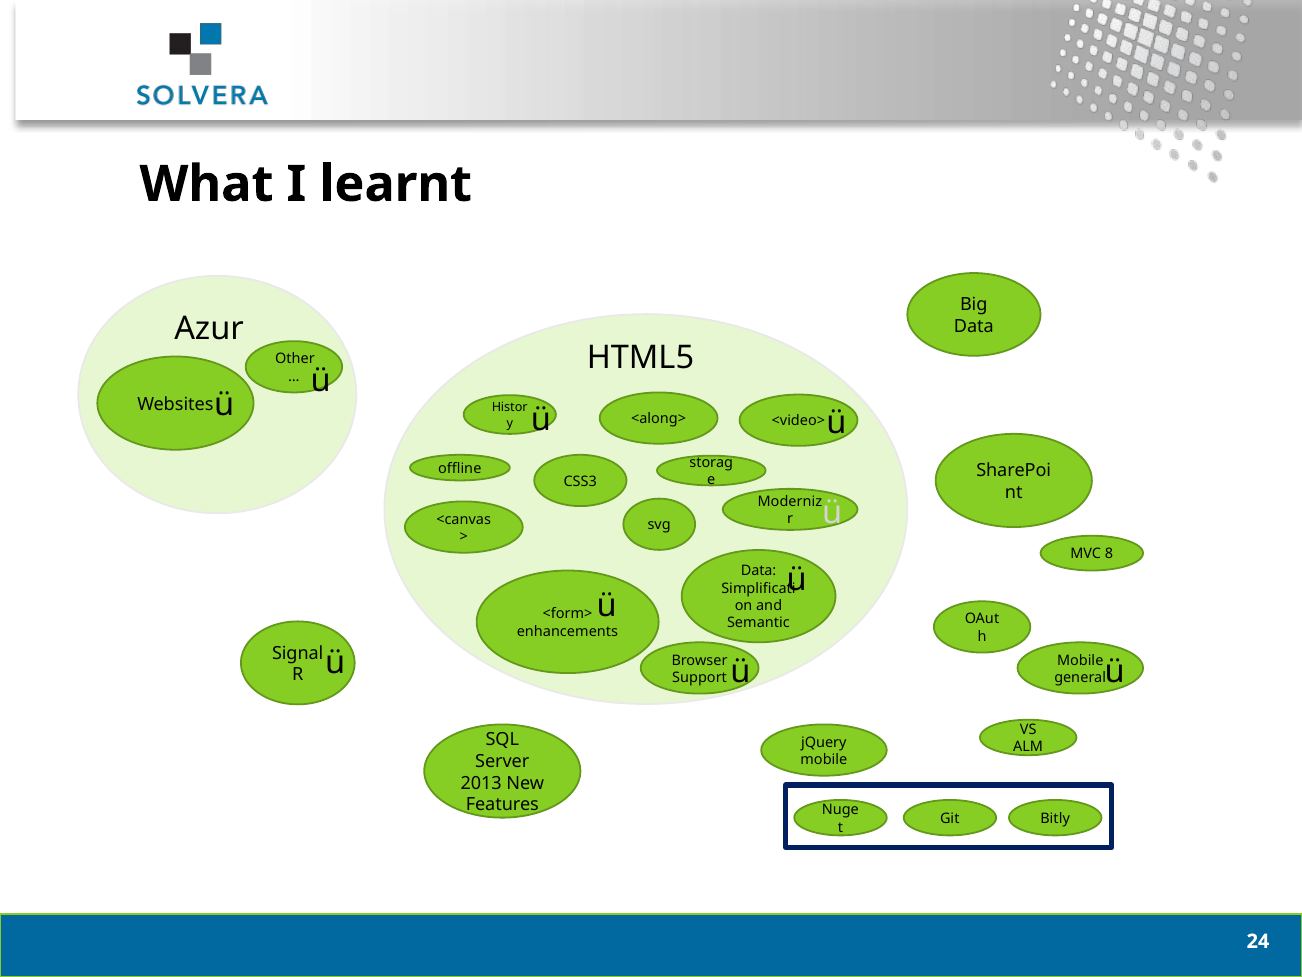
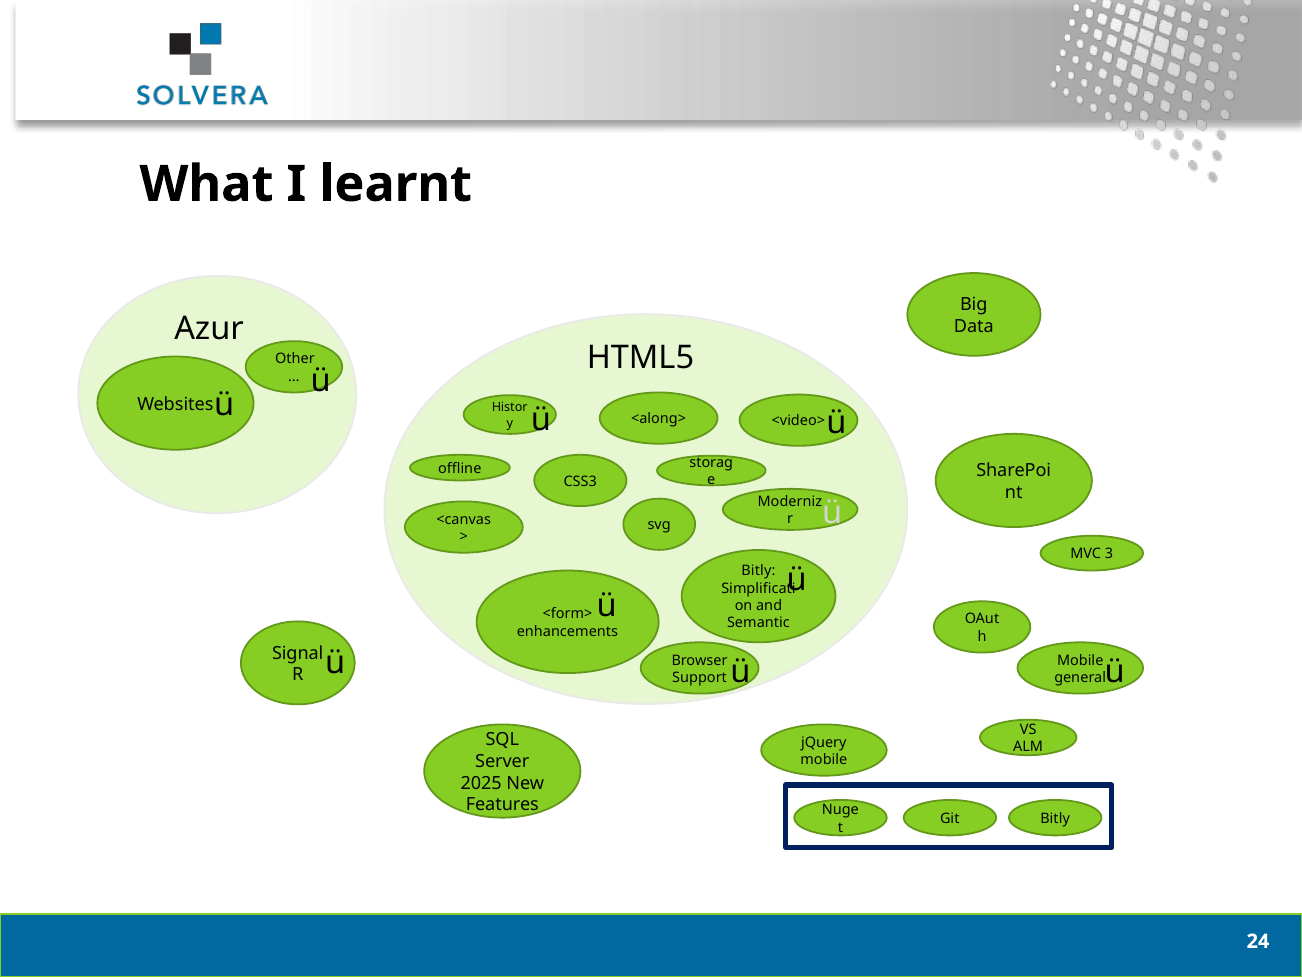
8: 8 -> 3
Data at (759, 571): Data -> Bitly
2013: 2013 -> 2025
